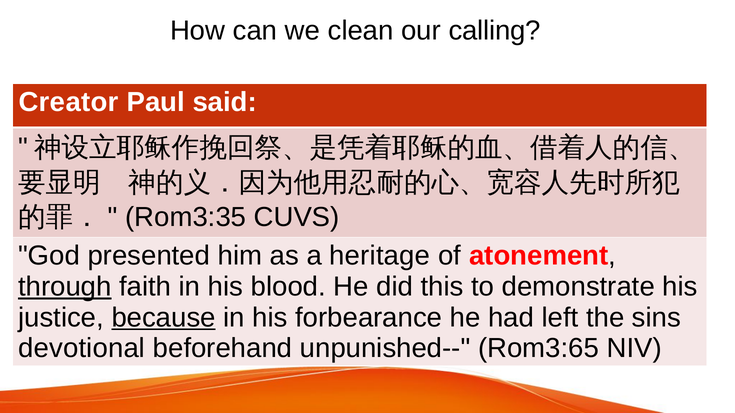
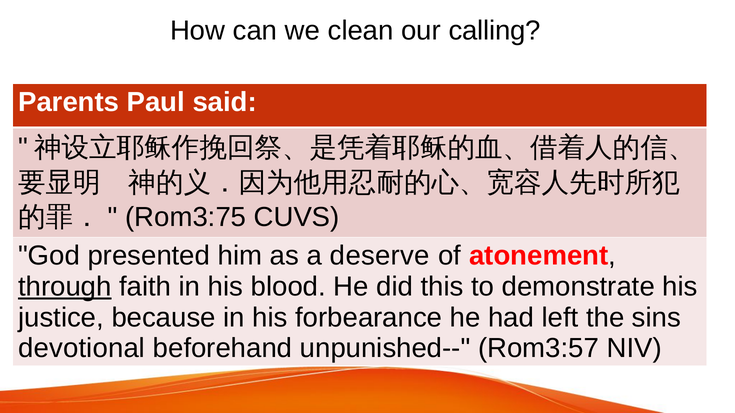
Creator: Creator -> Parents
Rom3:35: Rom3:35 -> Rom3:75
heritage: heritage -> deserve
because underline: present -> none
Rom3:65: Rom3:65 -> Rom3:57
